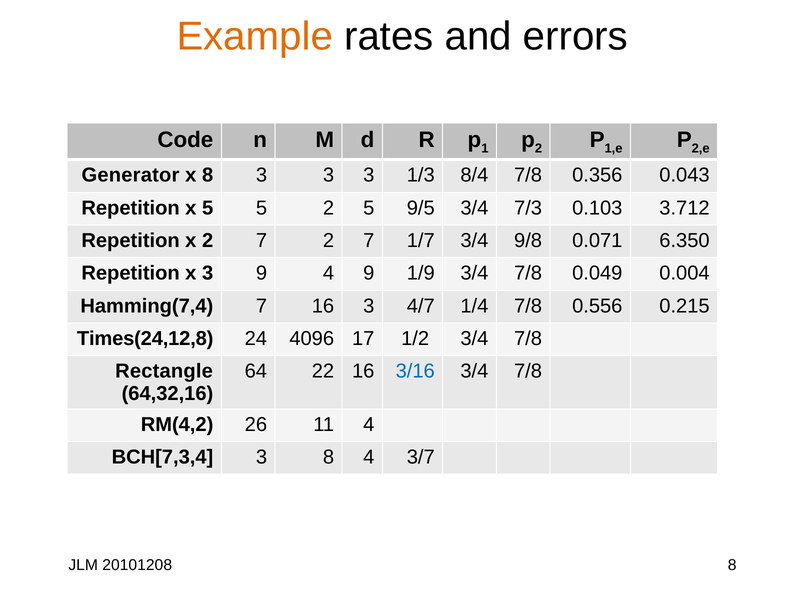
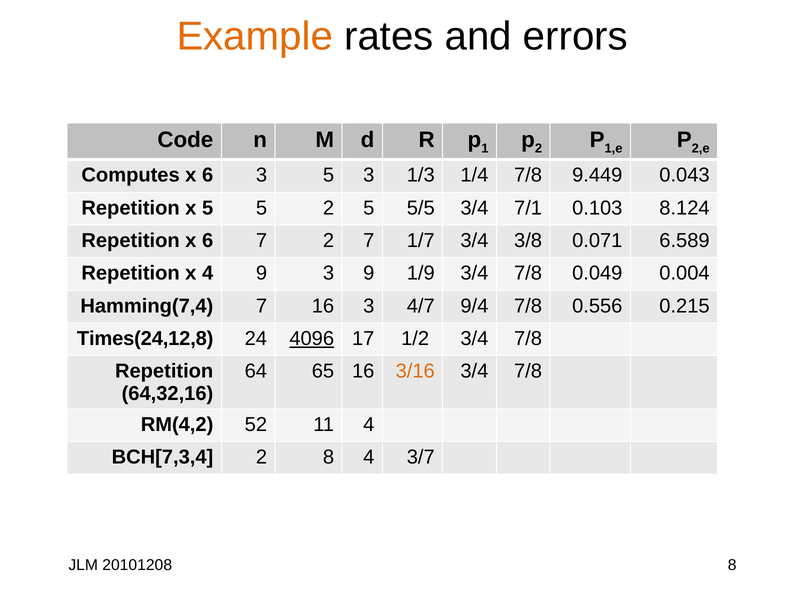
Generator: Generator -> Computes
8 at (208, 175): 8 -> 6
3 at (329, 175): 3 -> 5
8/4: 8/4 -> 1/4
0.356: 0.356 -> 9.449
9/5: 9/5 -> 5/5
7/3: 7/3 -> 7/1
3.712: 3.712 -> 8.124
Repetition x 2: 2 -> 6
9/8: 9/8 -> 3/8
6.350: 6.350 -> 6.589
x 3: 3 -> 4
9 4: 4 -> 3
1/4: 1/4 -> 9/4
4096 underline: none -> present
Rectangle at (164, 371): Rectangle -> Repetition
22: 22 -> 65
3/16 colour: blue -> orange
26: 26 -> 52
BCH[7,3,4 3: 3 -> 2
